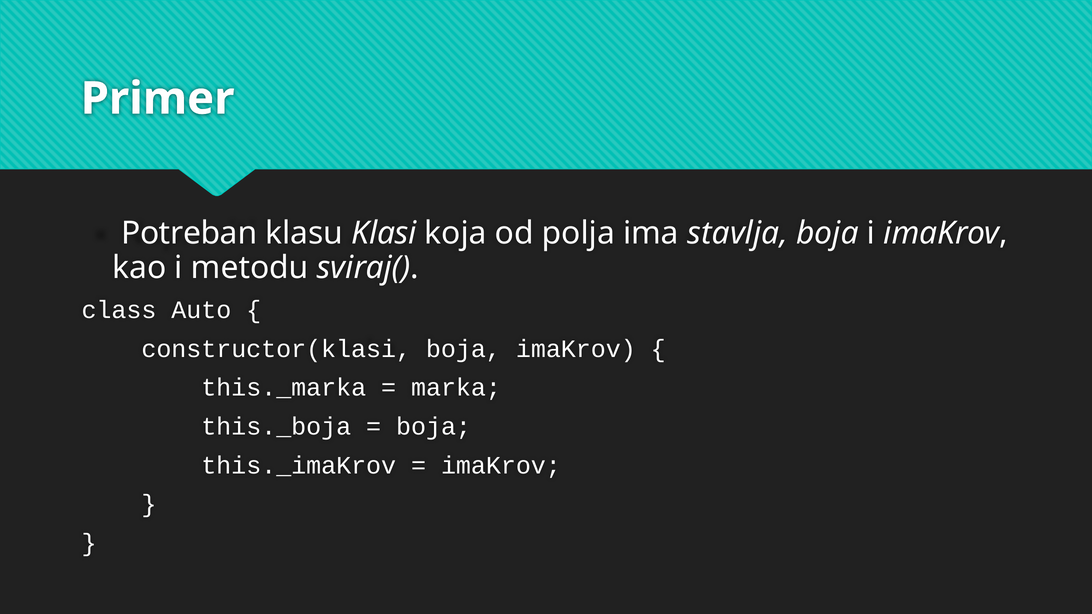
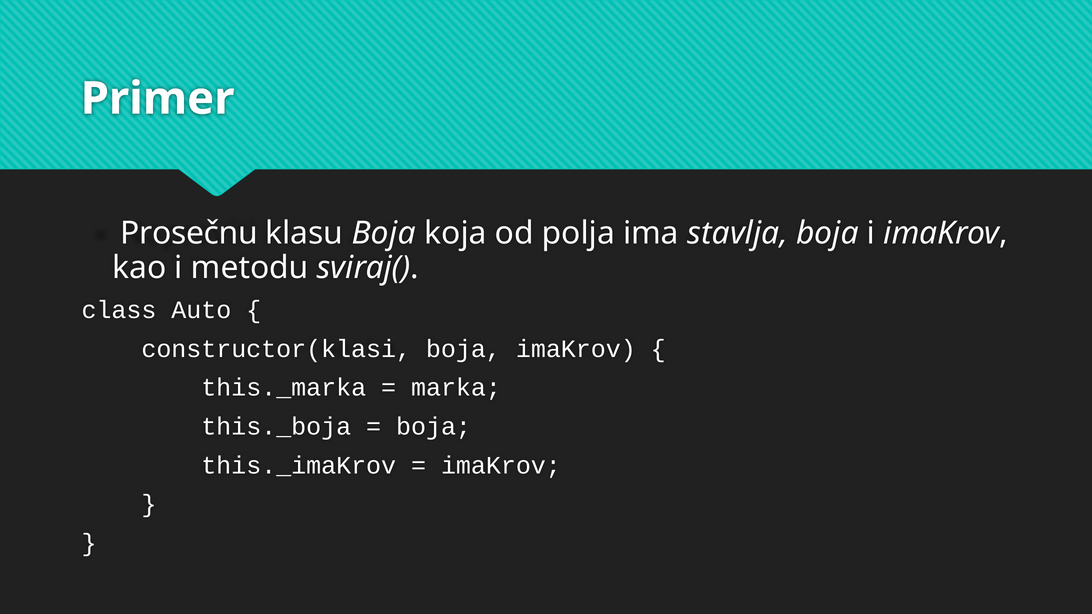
Potreban: Potreban -> Prosečnu
klasu Klasi: Klasi -> Boja
